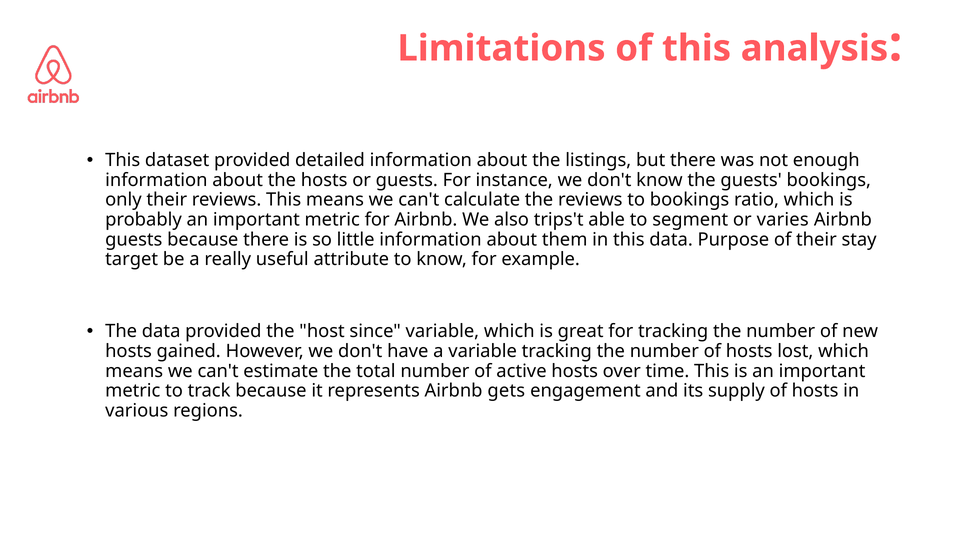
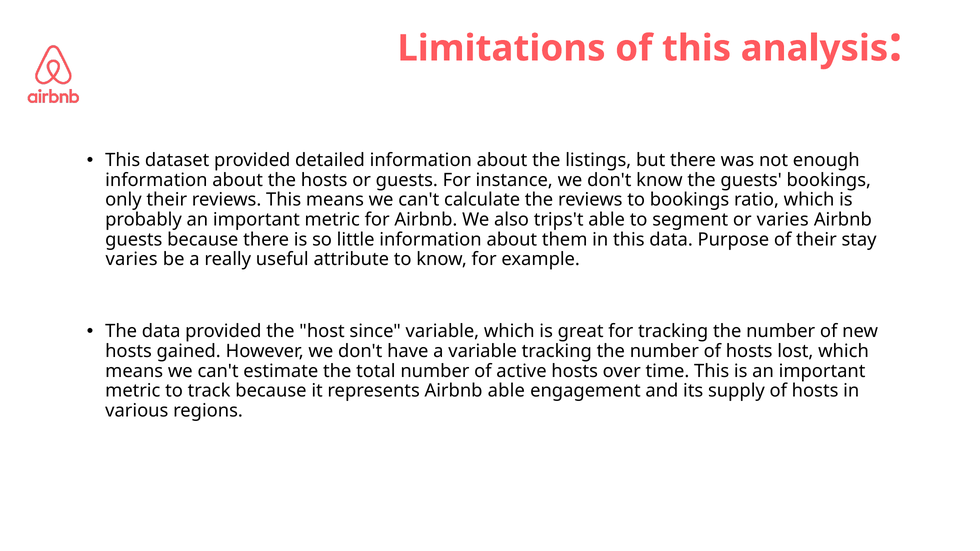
target at (132, 259): target -> varies
Airbnb gets: gets -> able
